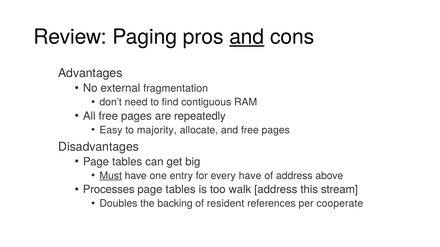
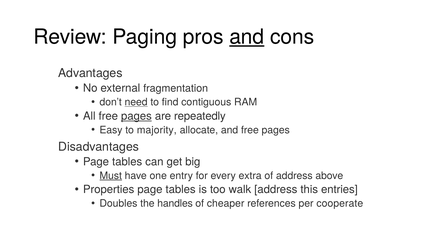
need underline: none -> present
pages at (136, 116) underline: none -> present
every have: have -> extra
Processes: Processes -> Properties
stream: stream -> entries
backing: backing -> handles
resident: resident -> cheaper
